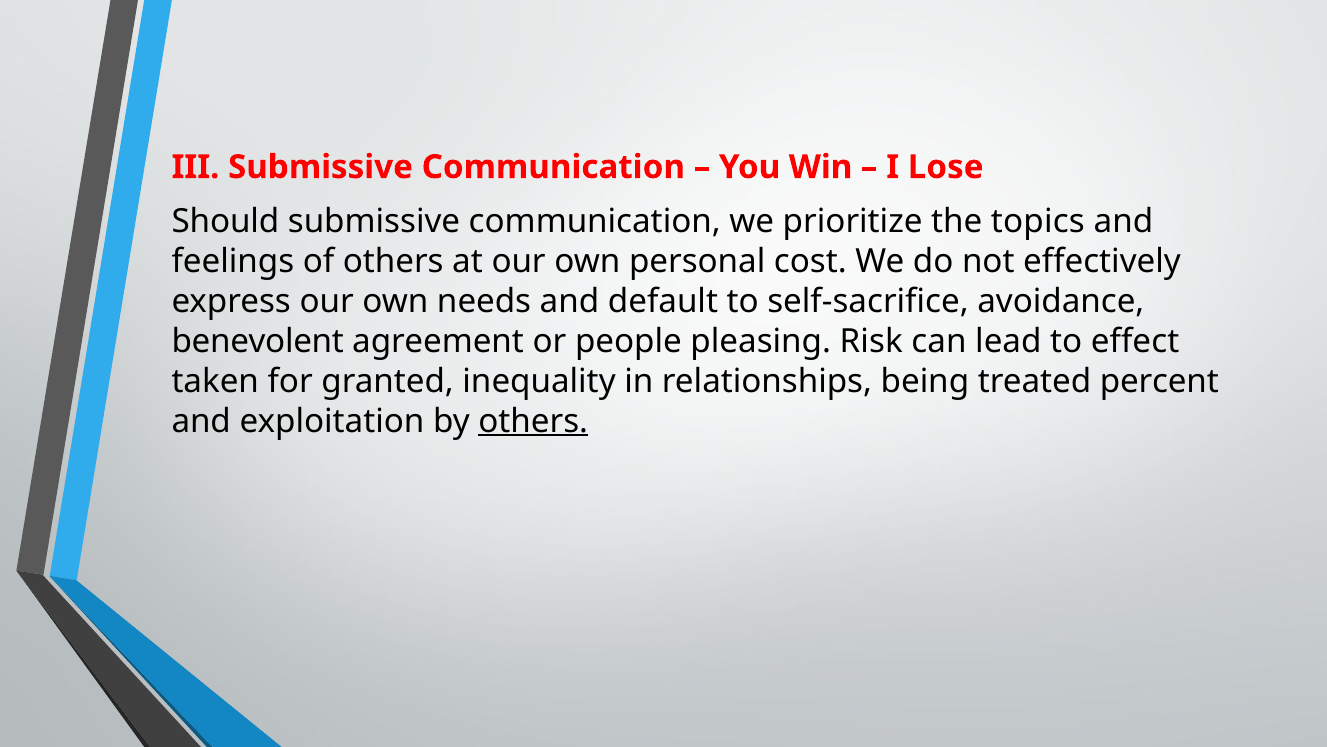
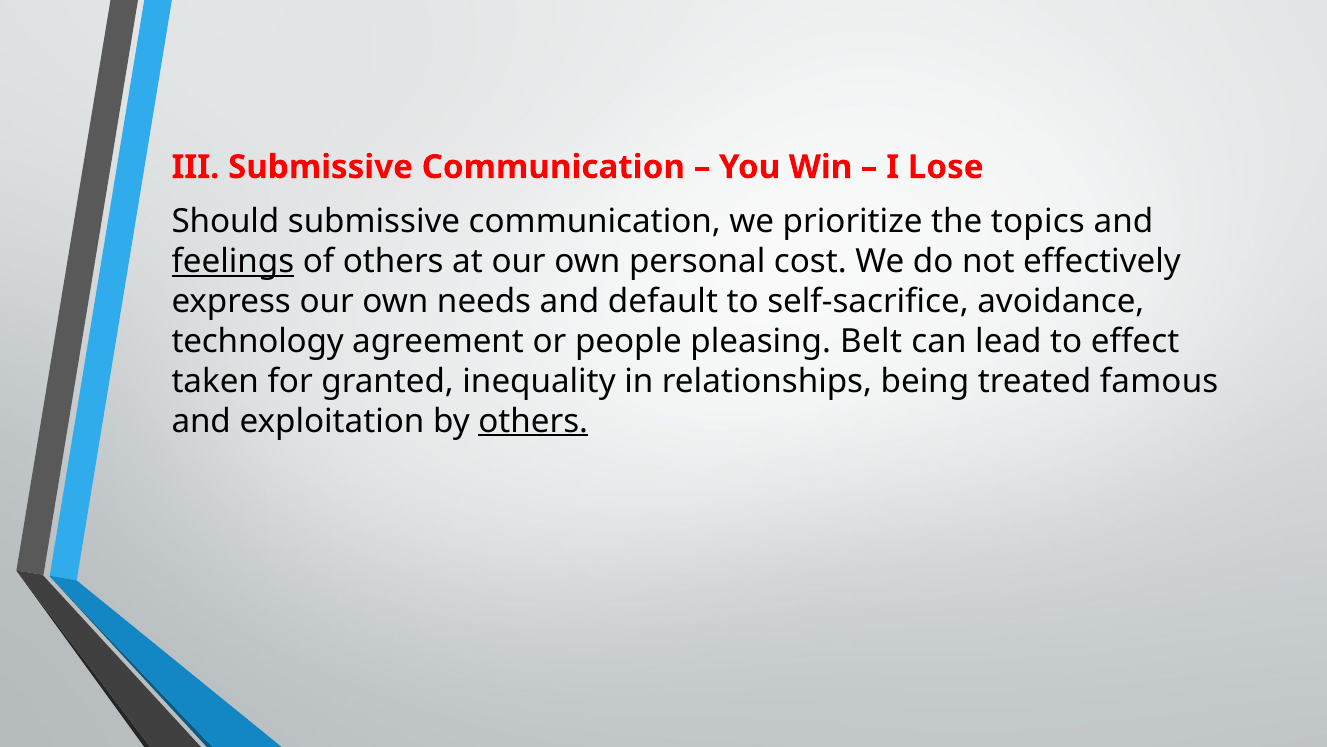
feelings underline: none -> present
benevolent: benevolent -> technology
Risk: Risk -> Belt
percent: percent -> famous
